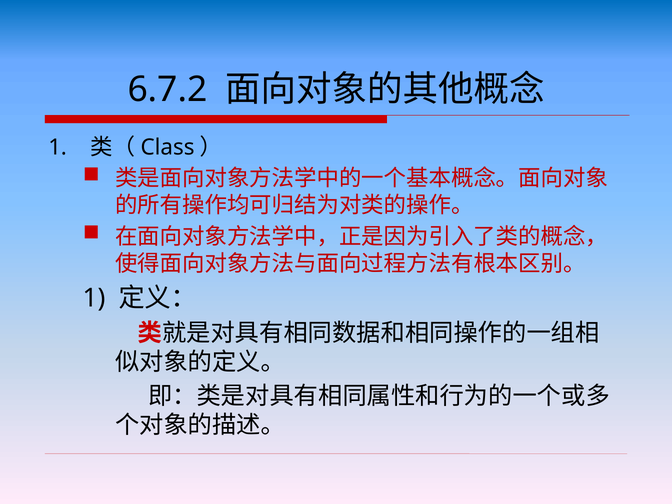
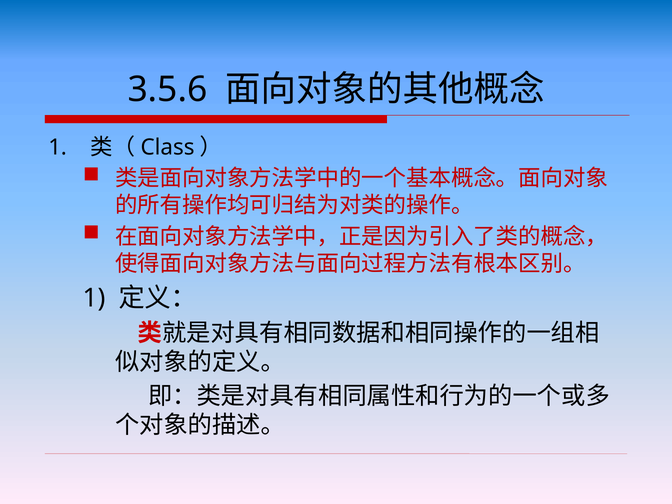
6.7.2: 6.7.2 -> 3.5.6
